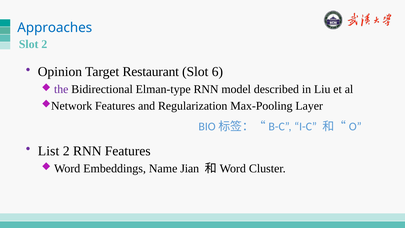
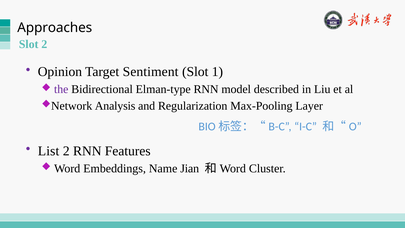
Approaches colour: blue -> black
Restaurant: Restaurant -> Sentiment
6: 6 -> 1
Features at (115, 106): Features -> Analysis
